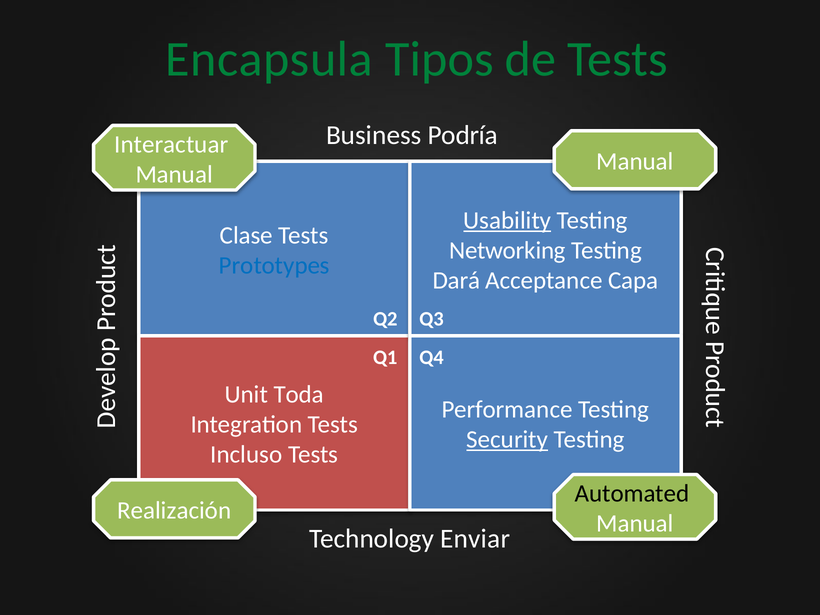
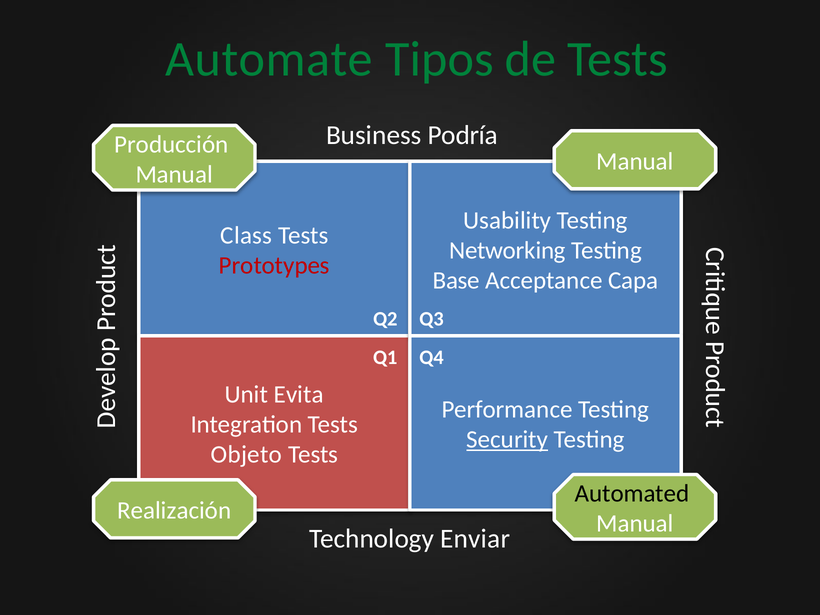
Encapsula: Encapsula -> Automate
Interactuar: Interactuar -> Producción
Usability underline: present -> none
Clase: Clase -> Class
Prototypes colour: blue -> red
Dará: Dará -> Base
Toda: Toda -> Evita
Incluso: Incluso -> Objeto
